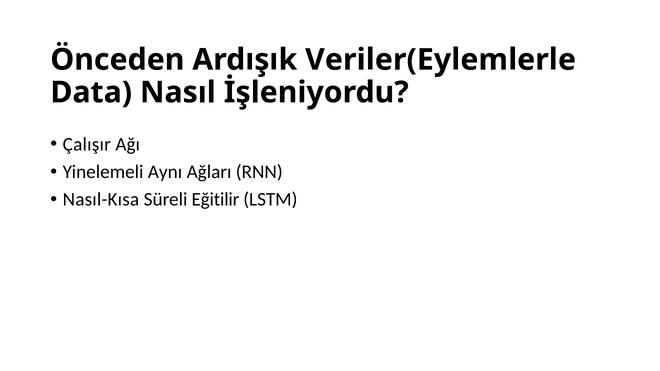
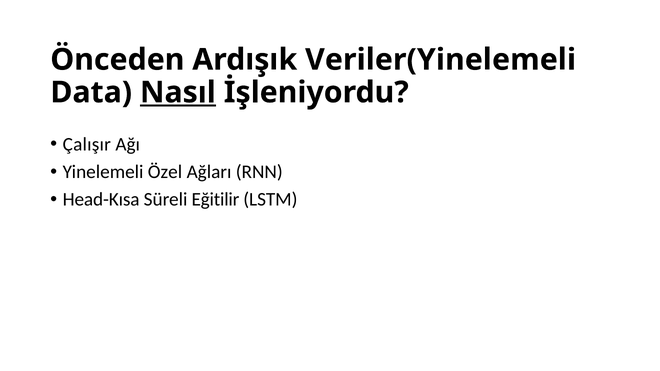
Veriler(Eylemlerle: Veriler(Eylemlerle -> Veriler(Yinelemeli
Nasıl underline: none -> present
Aynı: Aynı -> Özel
Nasıl-Kısa: Nasıl-Kısa -> Head-Kısa
